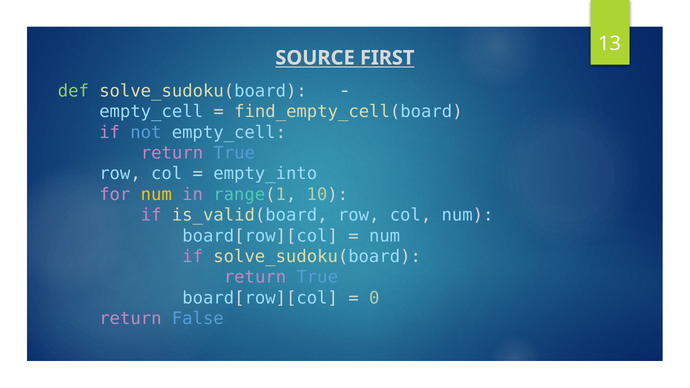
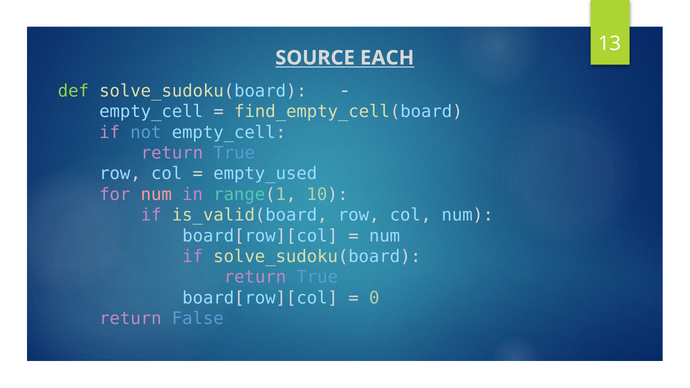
FIRST: FIRST -> EACH
empty_into: empty_into -> empty_used
num at (156, 195) colour: yellow -> pink
